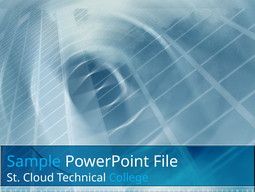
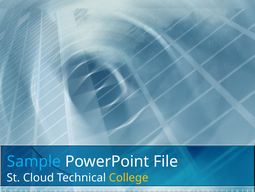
College colour: light blue -> yellow
